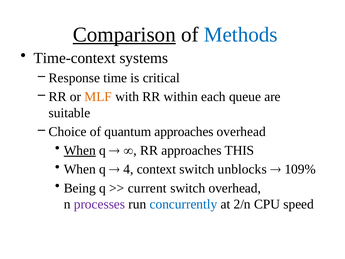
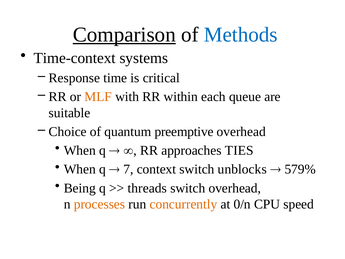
quantum approaches: approaches -> preemptive
When at (80, 150) underline: present -> none
THIS: THIS -> TIES
4: 4 -> 7
109%: 109% -> 579%
current: current -> threads
processes colour: purple -> orange
concurrently colour: blue -> orange
2/n: 2/n -> 0/n
